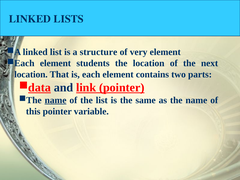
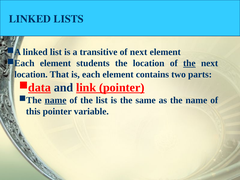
structure: structure -> transitive
of very: very -> next
the at (189, 63) underline: none -> present
